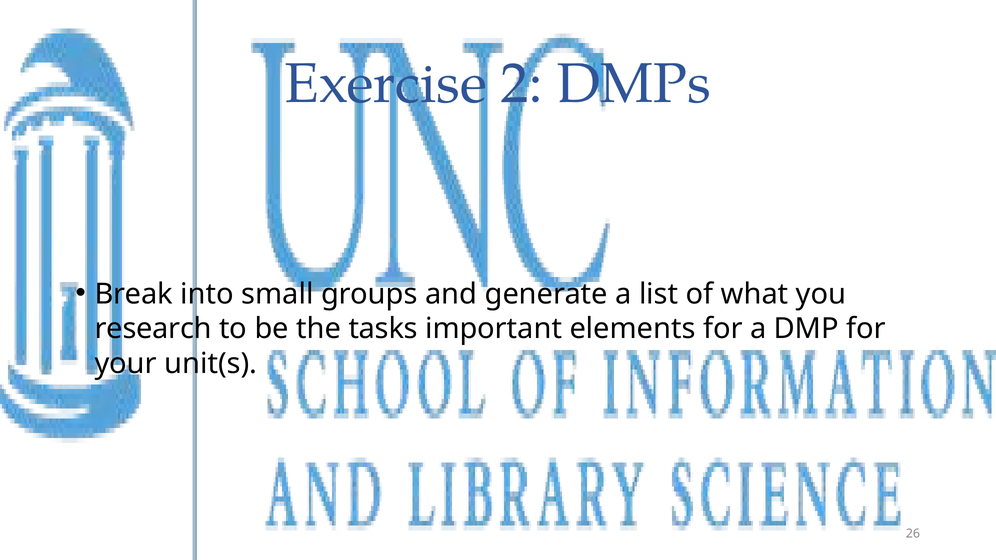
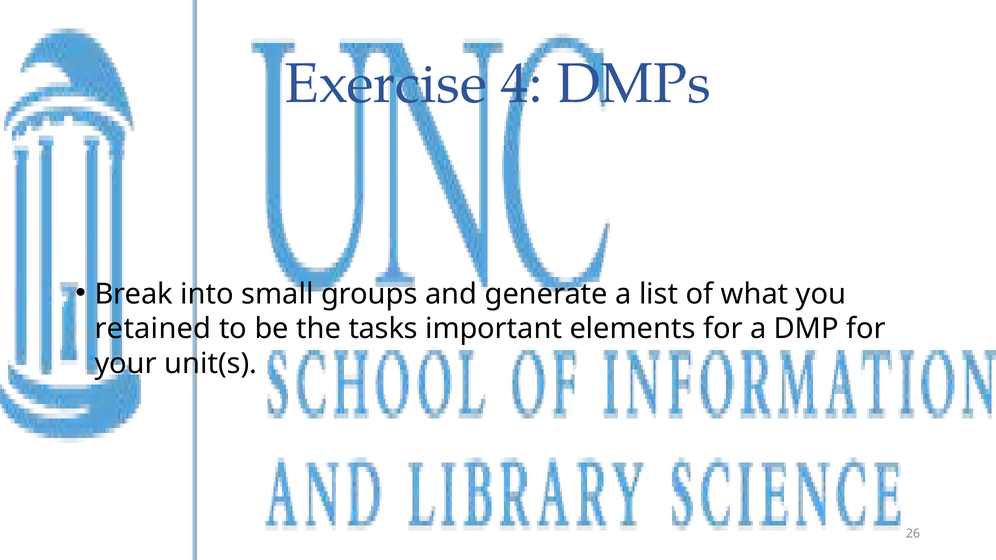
2: 2 -> 4
research: research -> retained
